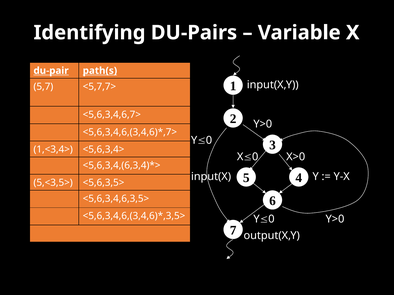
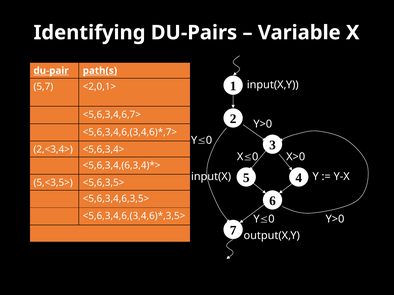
<5,7,7>: <5,7,7> -> <2,0,1>
1,<3,4>: 1,<3,4> -> 2,<3,4>
